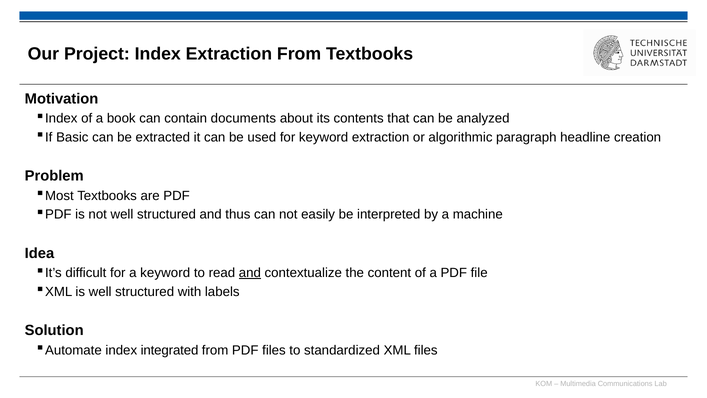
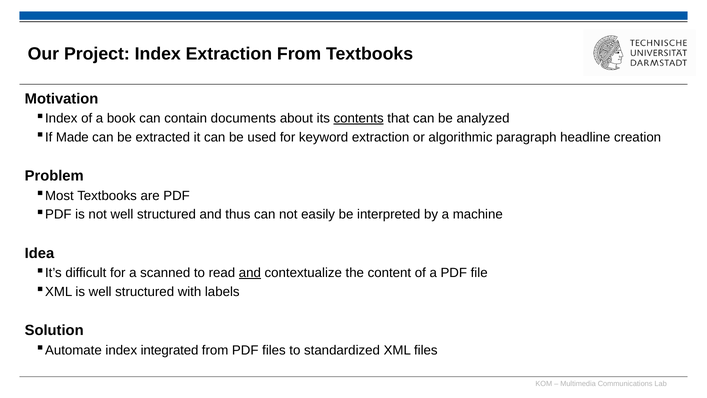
contents underline: none -> present
Basic: Basic -> Made
a keyword: keyword -> scanned
